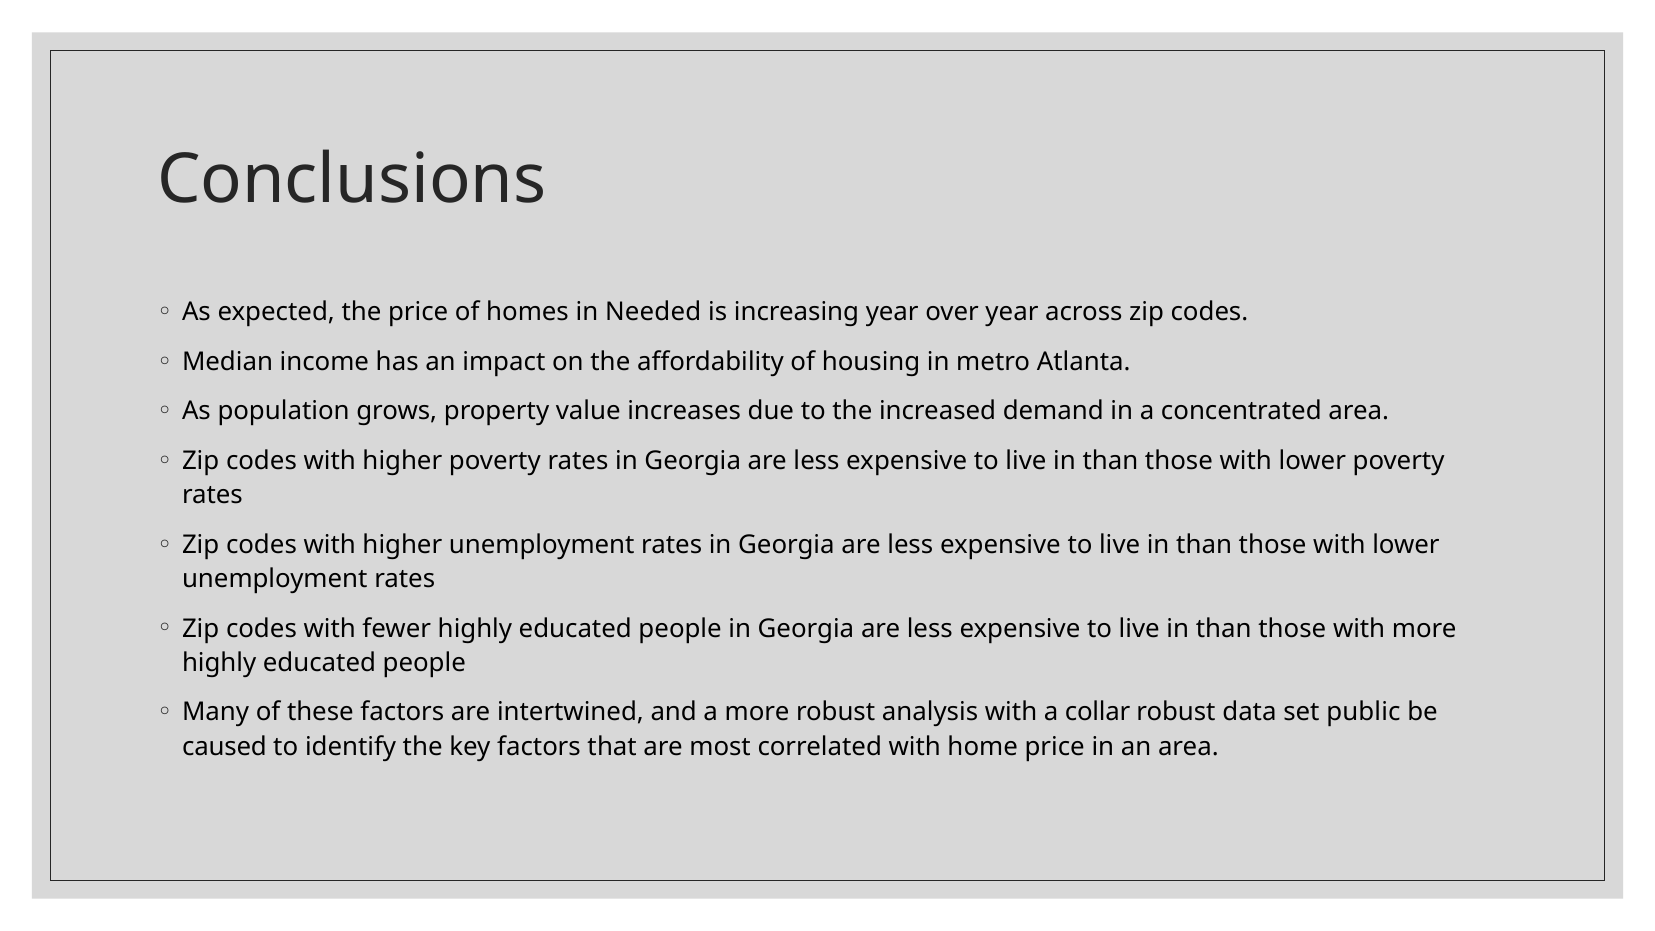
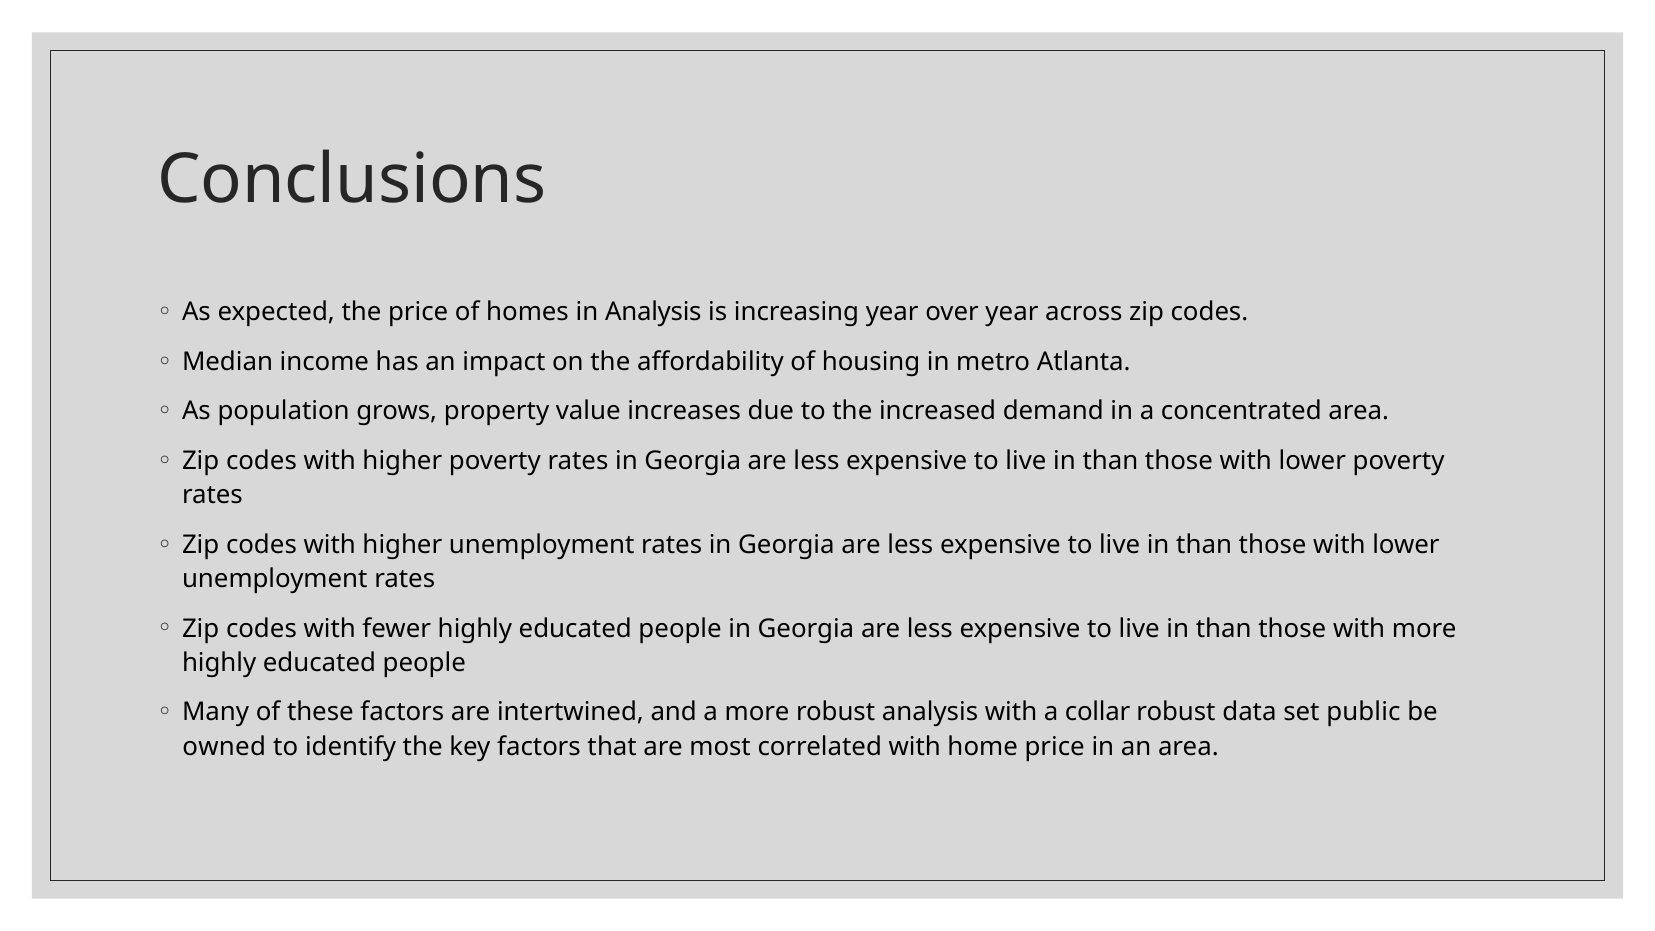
in Needed: Needed -> Analysis
caused: caused -> owned
